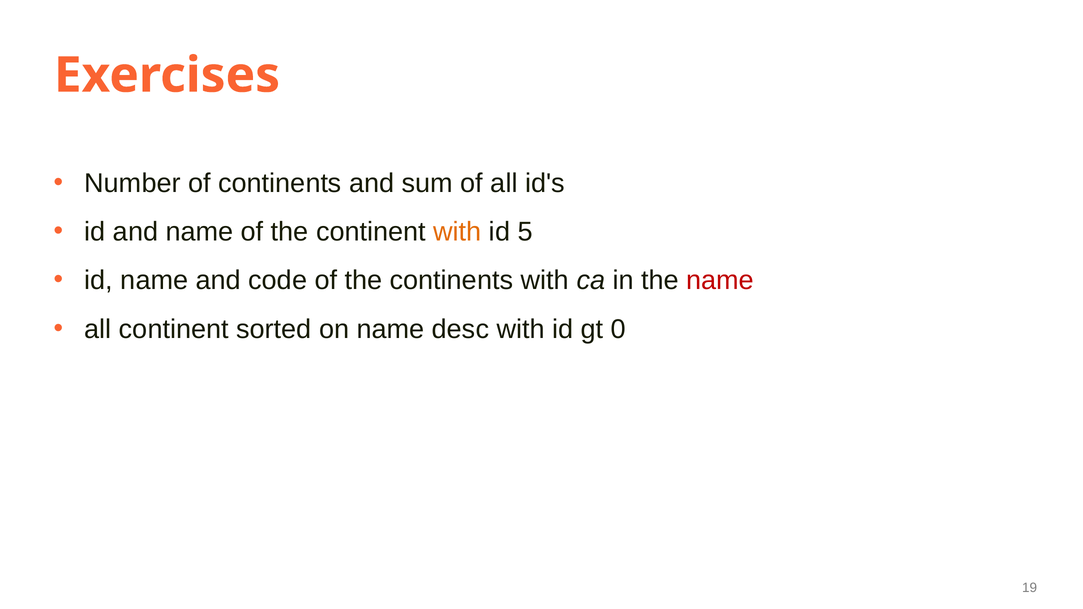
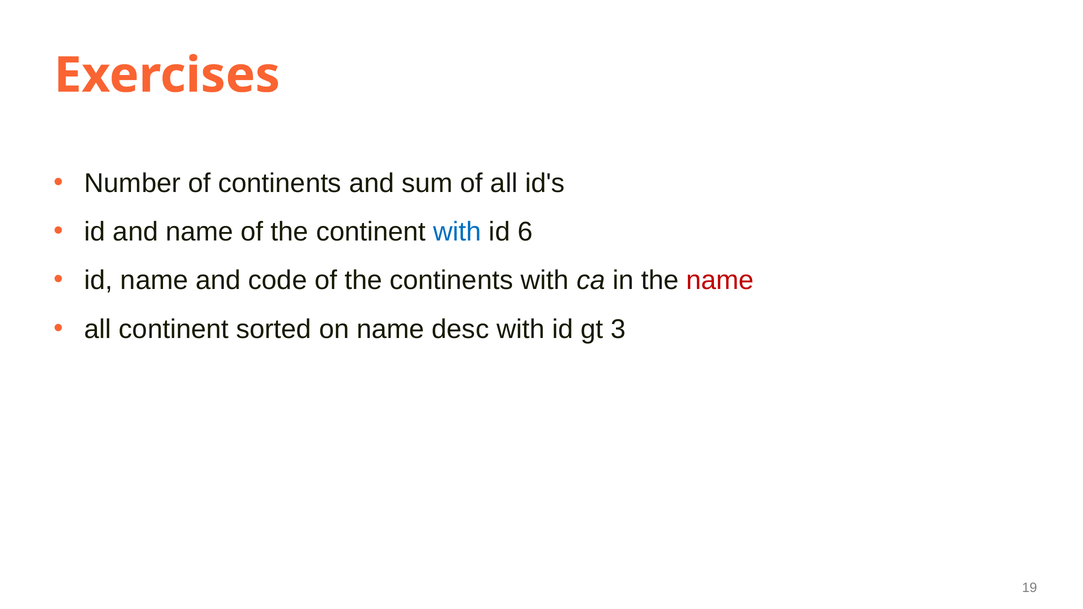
with at (457, 232) colour: orange -> blue
5: 5 -> 6
0: 0 -> 3
